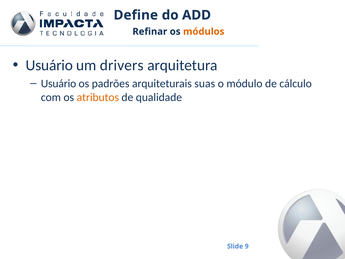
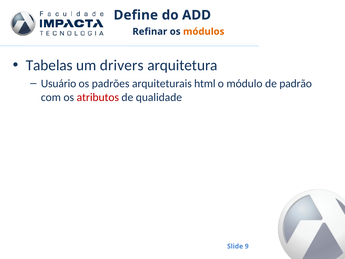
Usuário at (49, 65): Usuário -> Tabelas
suas: suas -> html
cálculo: cálculo -> padrão
atributos colour: orange -> red
